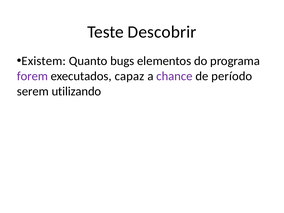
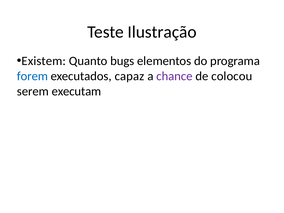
Descobrir: Descobrir -> Ilustração
forem colour: purple -> blue
período: período -> colocou
utilizando: utilizando -> executam
